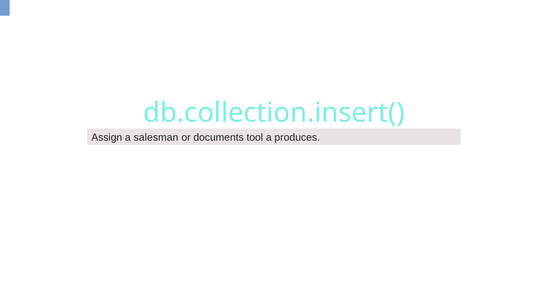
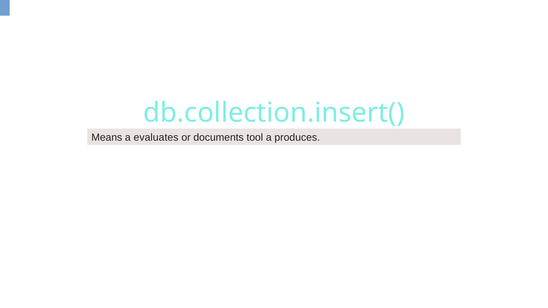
Assign: Assign -> Means
salesman: salesman -> evaluates
